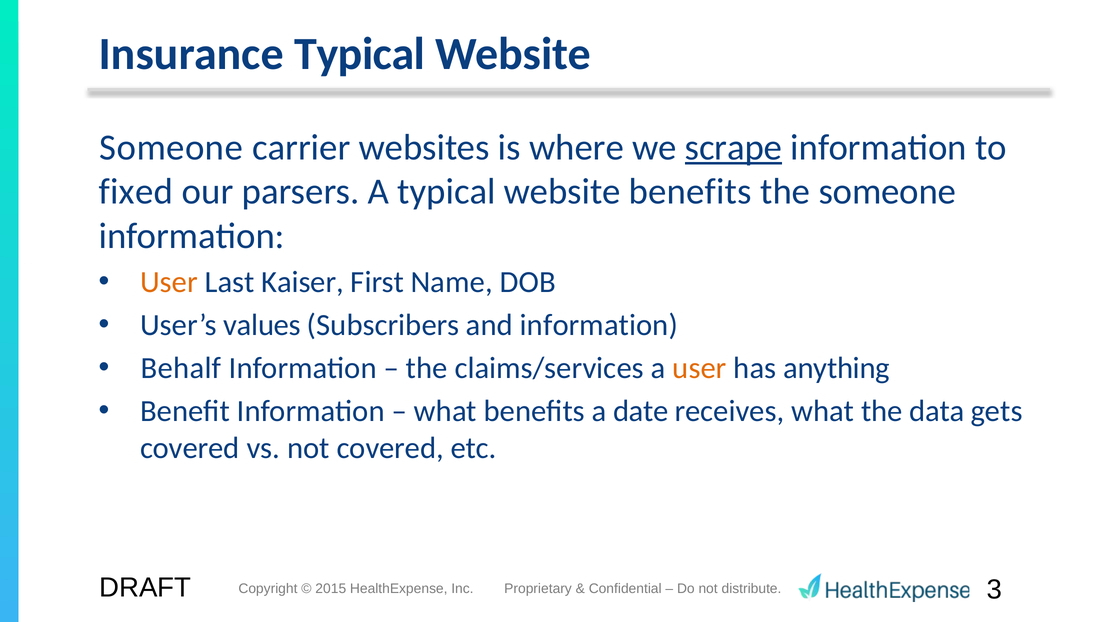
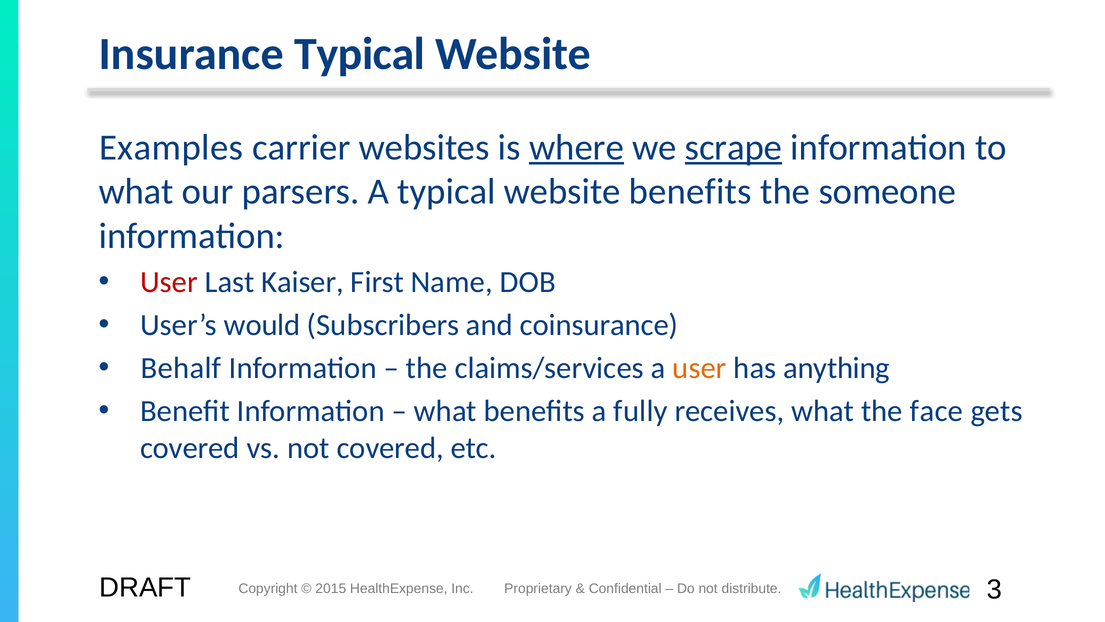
Someone at (171, 147): Someone -> Examples
where underline: none -> present
fixed at (136, 192): fixed -> what
User at (169, 282) colour: orange -> red
values: values -> would
and information: information -> coinsurance
date: date -> fully
data: data -> face
